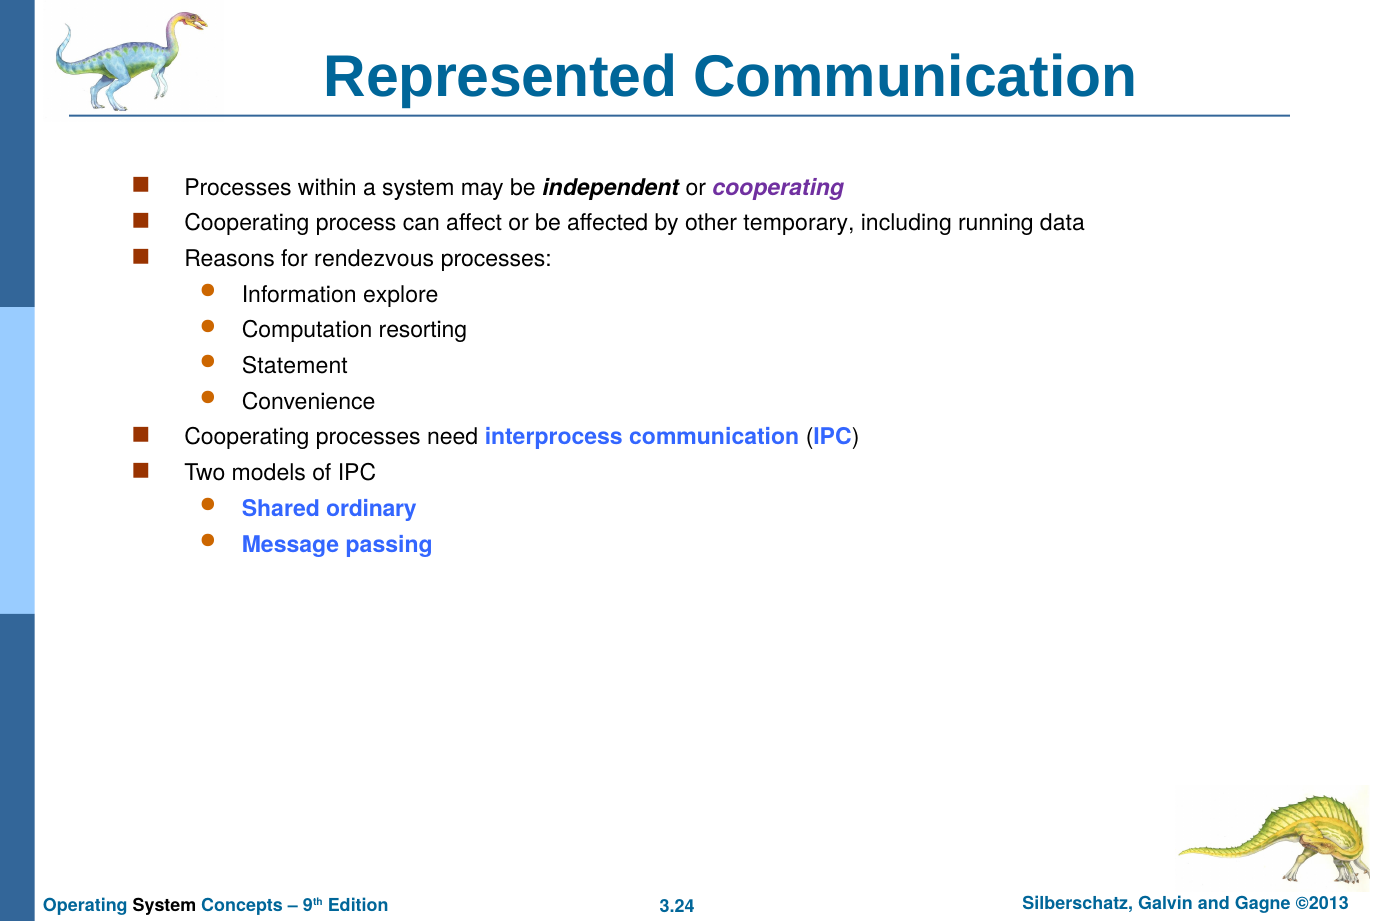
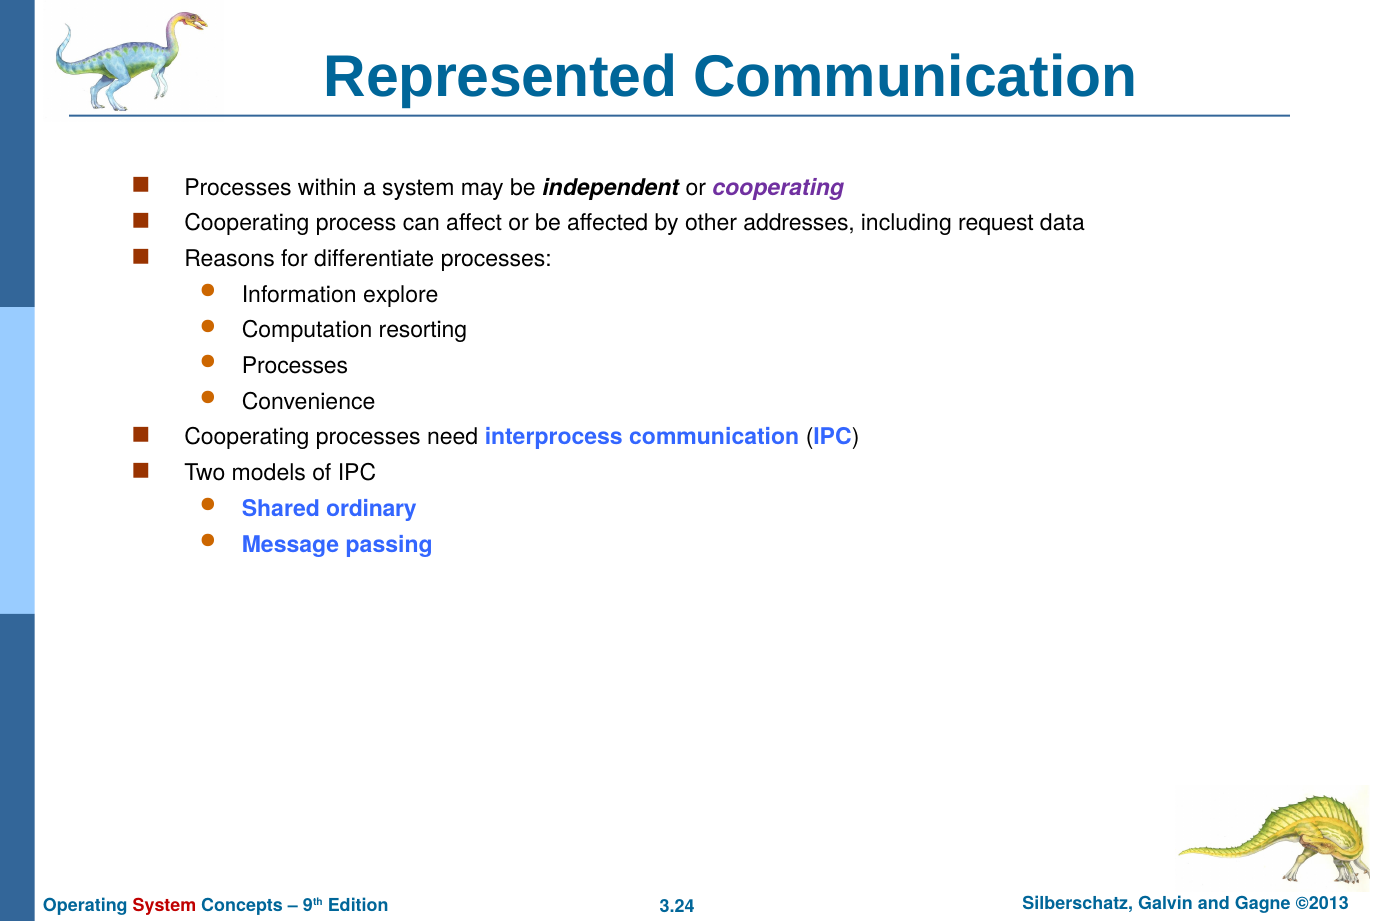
temporary: temporary -> addresses
running: running -> request
rendezvous: rendezvous -> differentiate
Statement at (295, 366): Statement -> Processes
System at (164, 906) colour: black -> red
